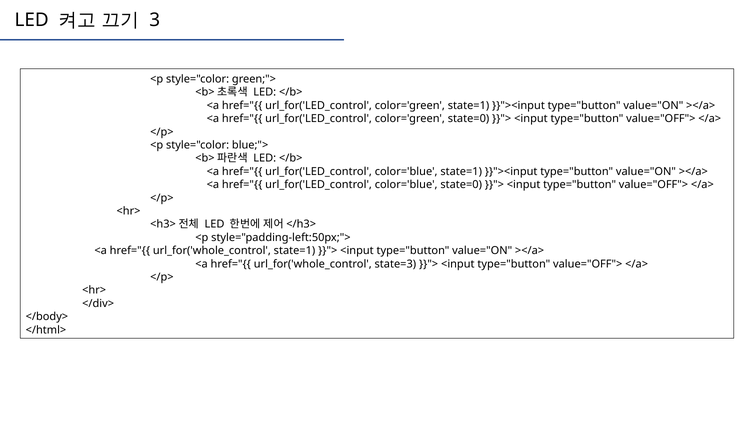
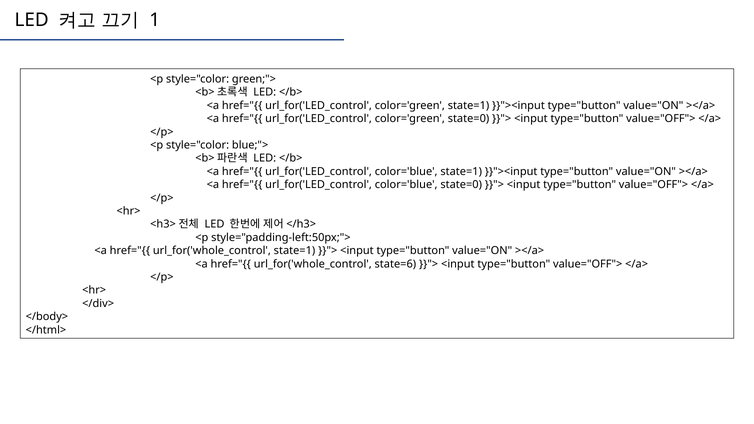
3: 3 -> 1
state=3: state=3 -> state=6
